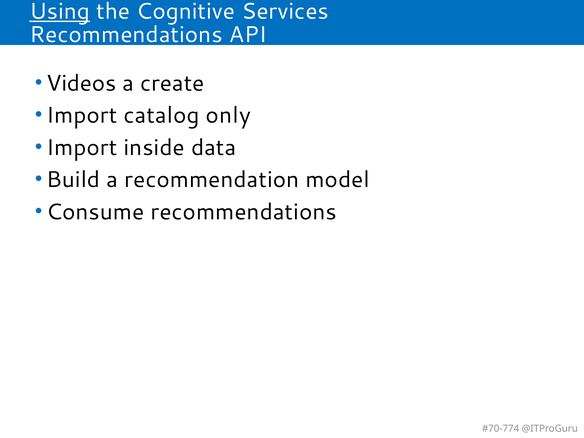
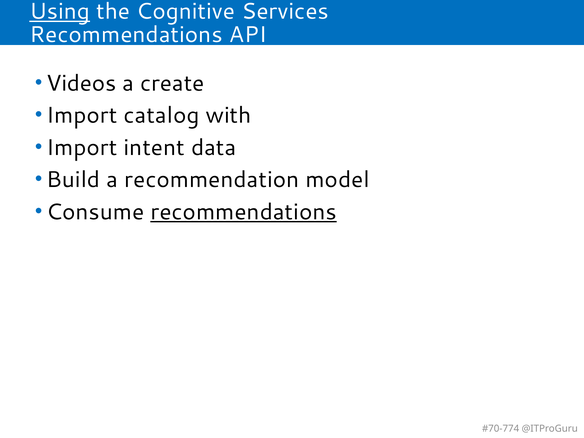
only: only -> with
inside: inside -> intent
recommendations at (244, 212) underline: none -> present
